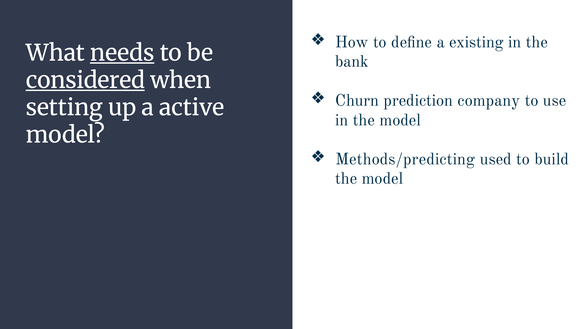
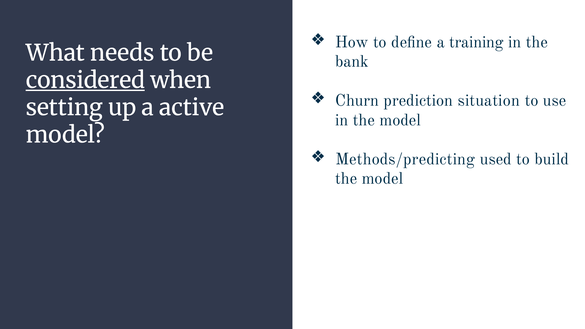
existing: existing -> training
needs underline: present -> none
company: company -> situation
